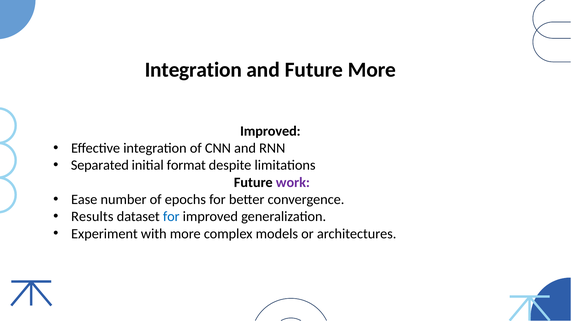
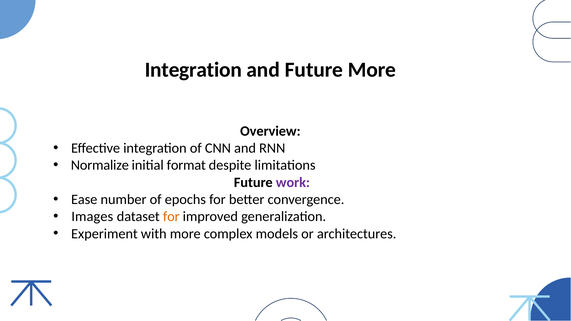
Improved at (270, 131): Improved -> Overview
Separated: Separated -> Normalize
Results: Results -> Images
for at (171, 217) colour: blue -> orange
